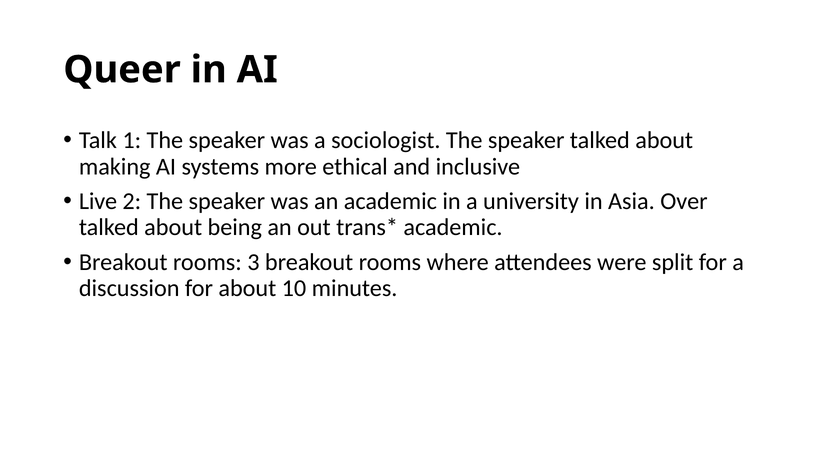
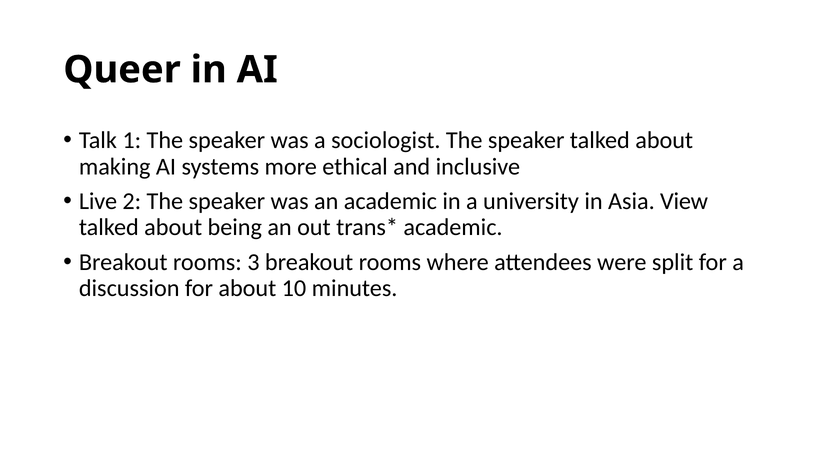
Over: Over -> View
